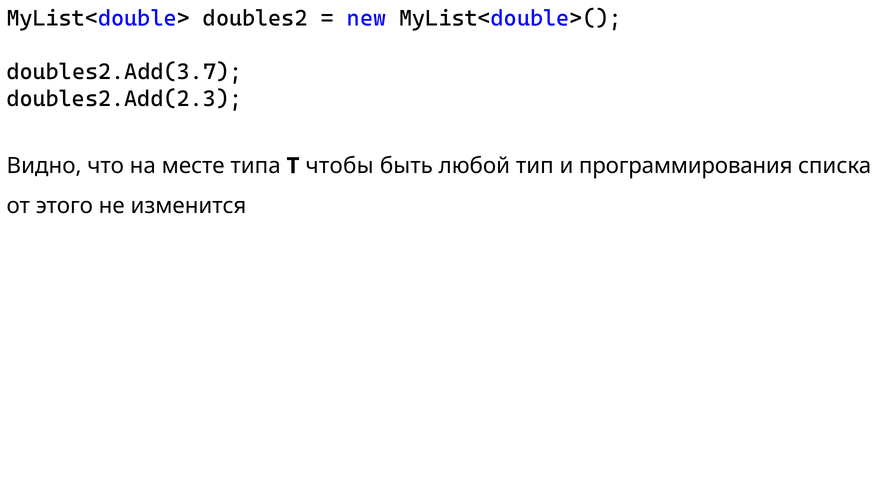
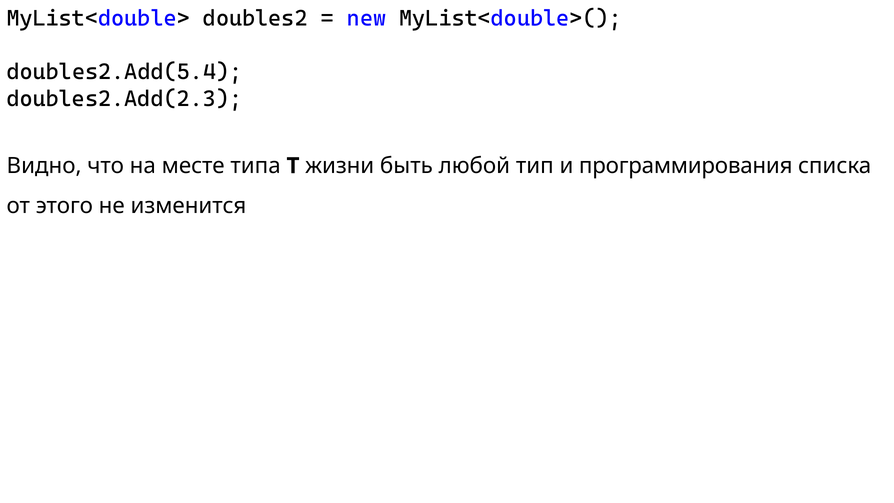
doubles2.Add(3.7: doubles2.Add(3.7 -> doubles2.Add(5.4
чтобы: чтобы -> жизни
